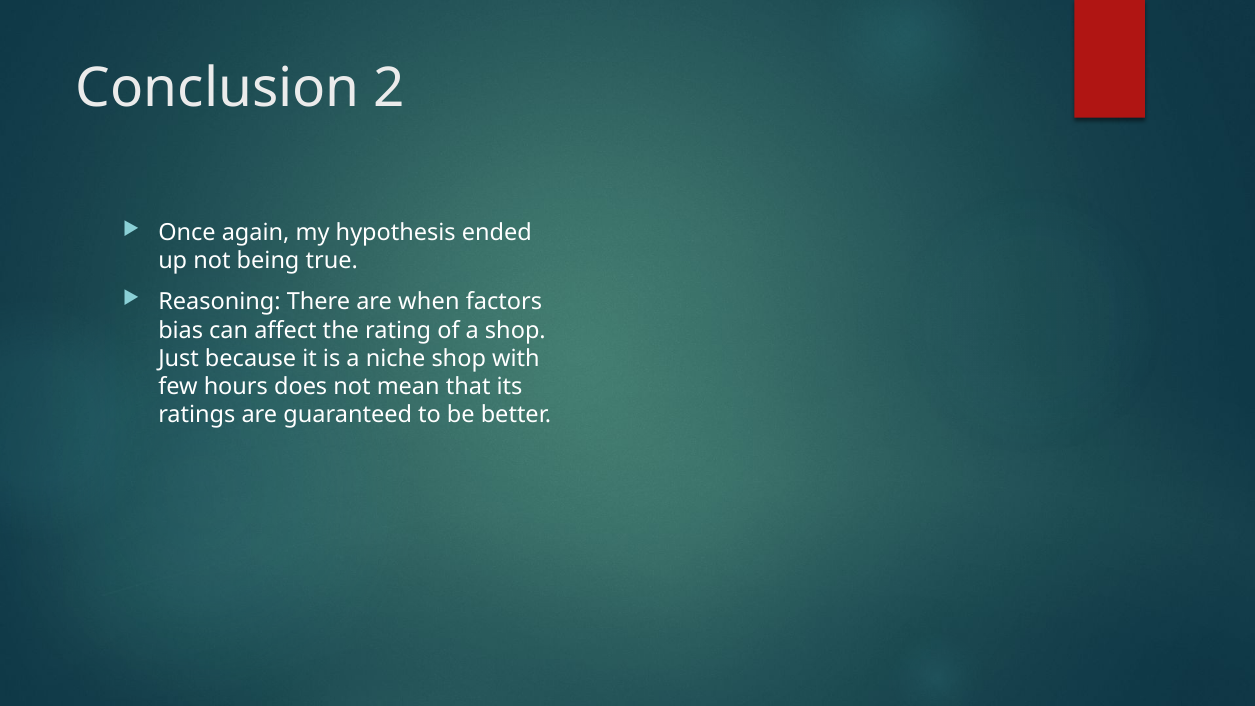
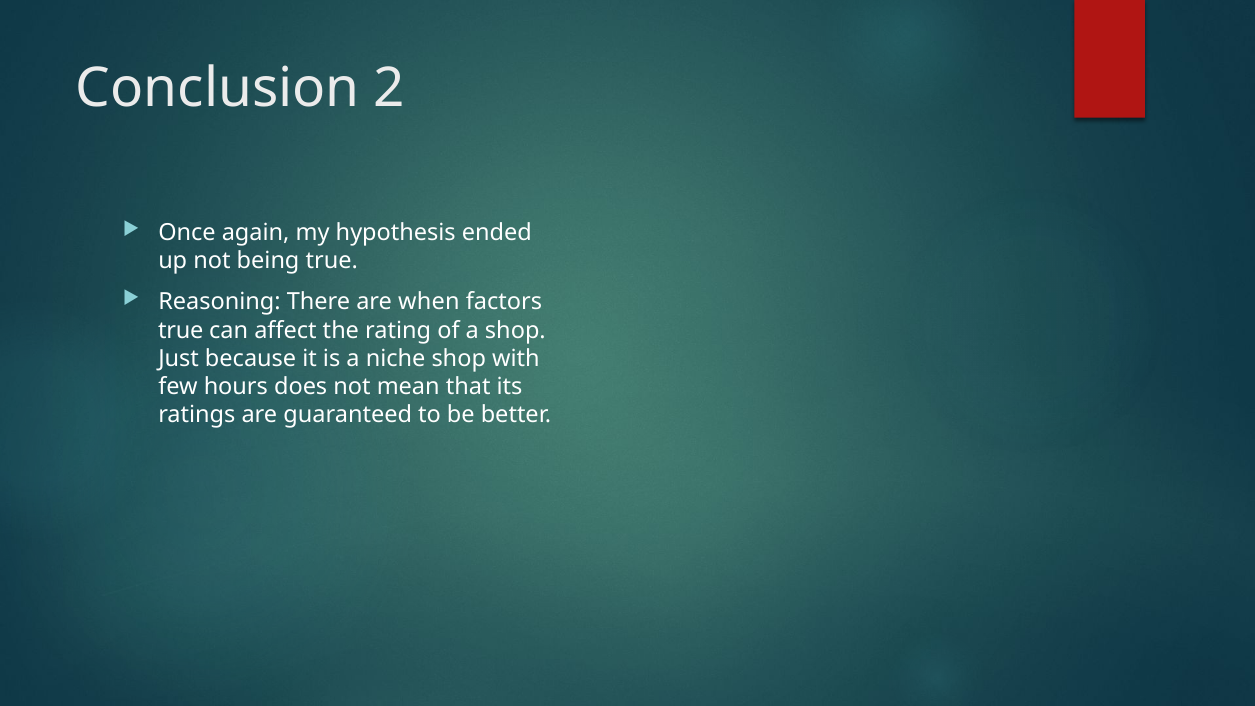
bias at (181, 330): bias -> true
